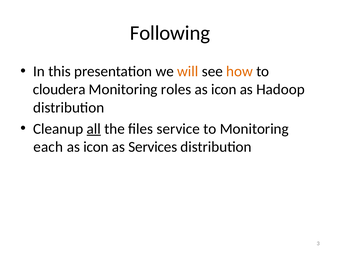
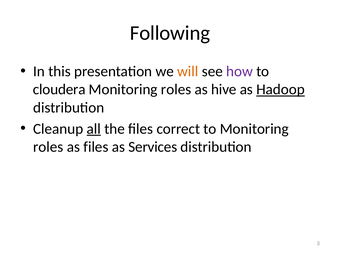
how colour: orange -> purple
icon at (224, 89): icon -> hive
Hadoop underline: none -> present
service: service -> correct
each at (48, 147): each -> roles
icon at (96, 147): icon -> files
